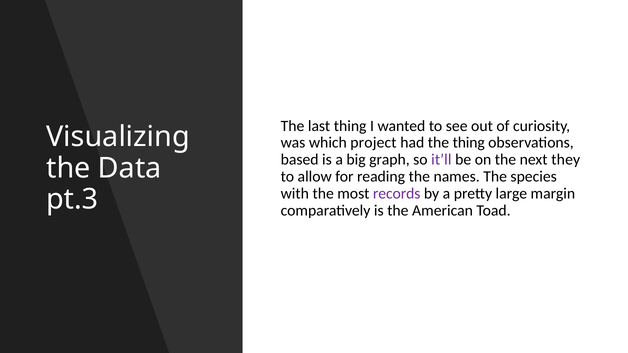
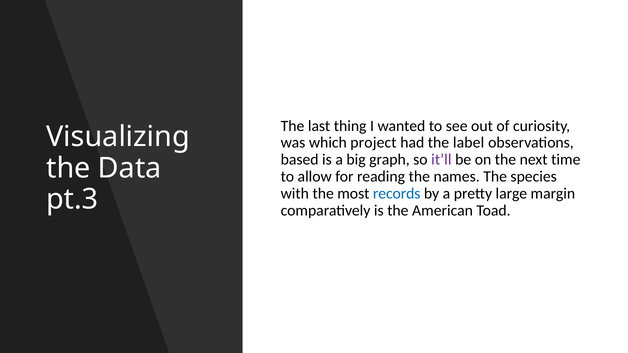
the thing: thing -> label
they: they -> time
records colour: purple -> blue
